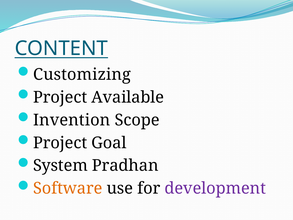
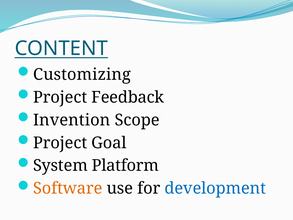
Available: Available -> Feedback
Pradhan: Pradhan -> Platform
development colour: purple -> blue
